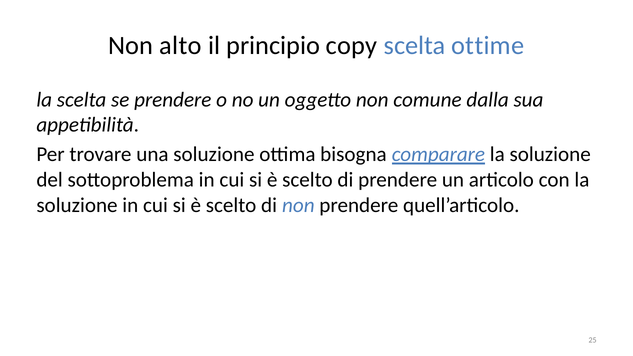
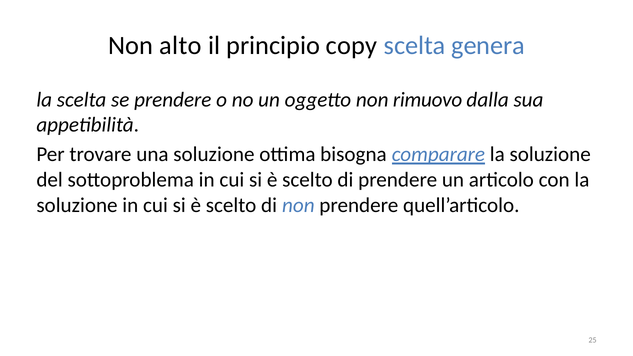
ottime: ottime -> genera
comune: comune -> rimuovo
